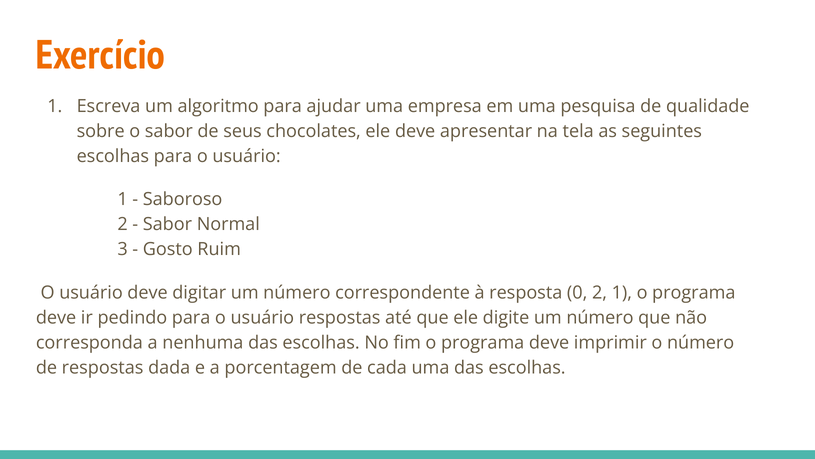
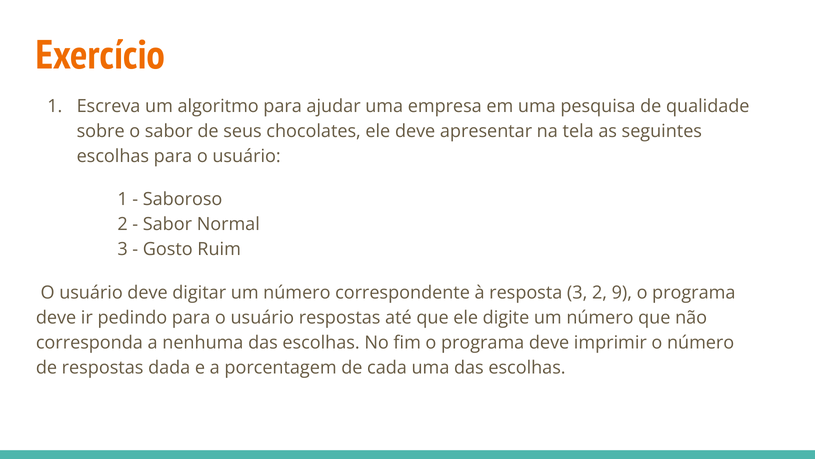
resposta 0: 0 -> 3
2 1: 1 -> 9
